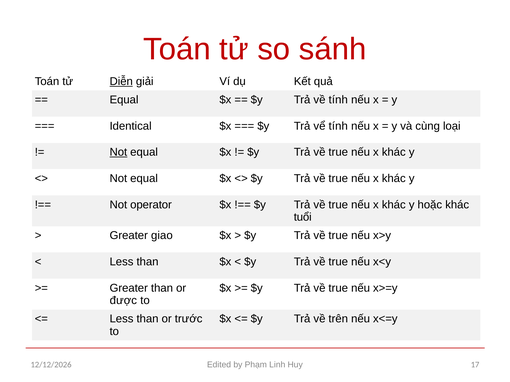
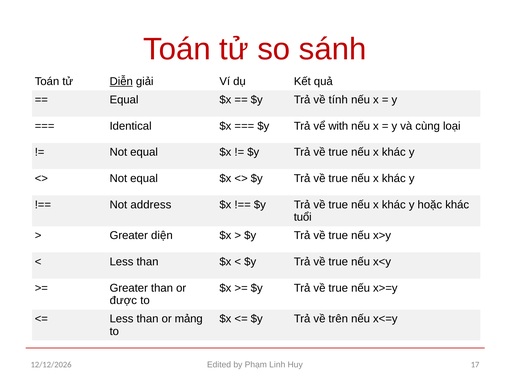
vể tính: tính -> with
Not at (118, 152) underline: present -> none
operator: operator -> address
giao: giao -> diện
trước: trước -> mảng
